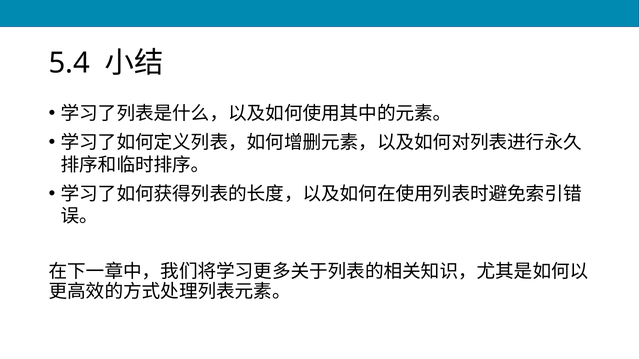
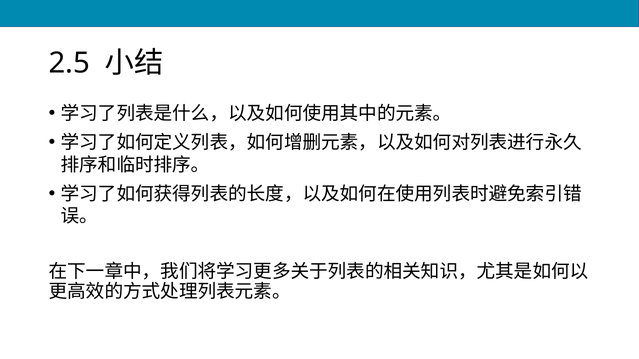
5.4: 5.4 -> 2.5
